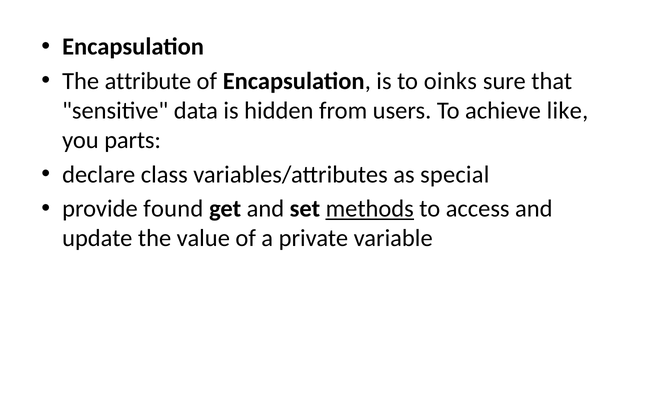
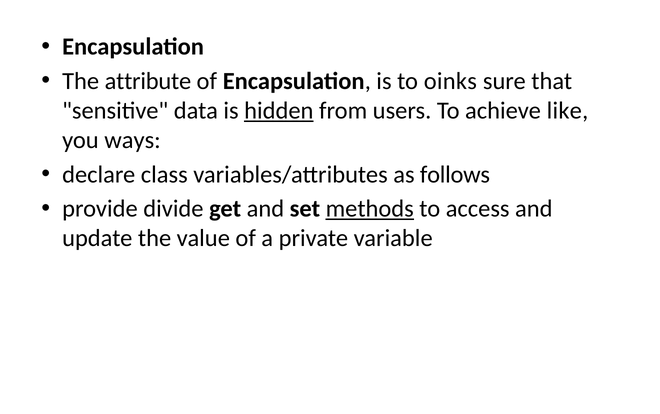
hidden underline: none -> present
parts: parts -> ways
special: special -> follows
found: found -> divide
